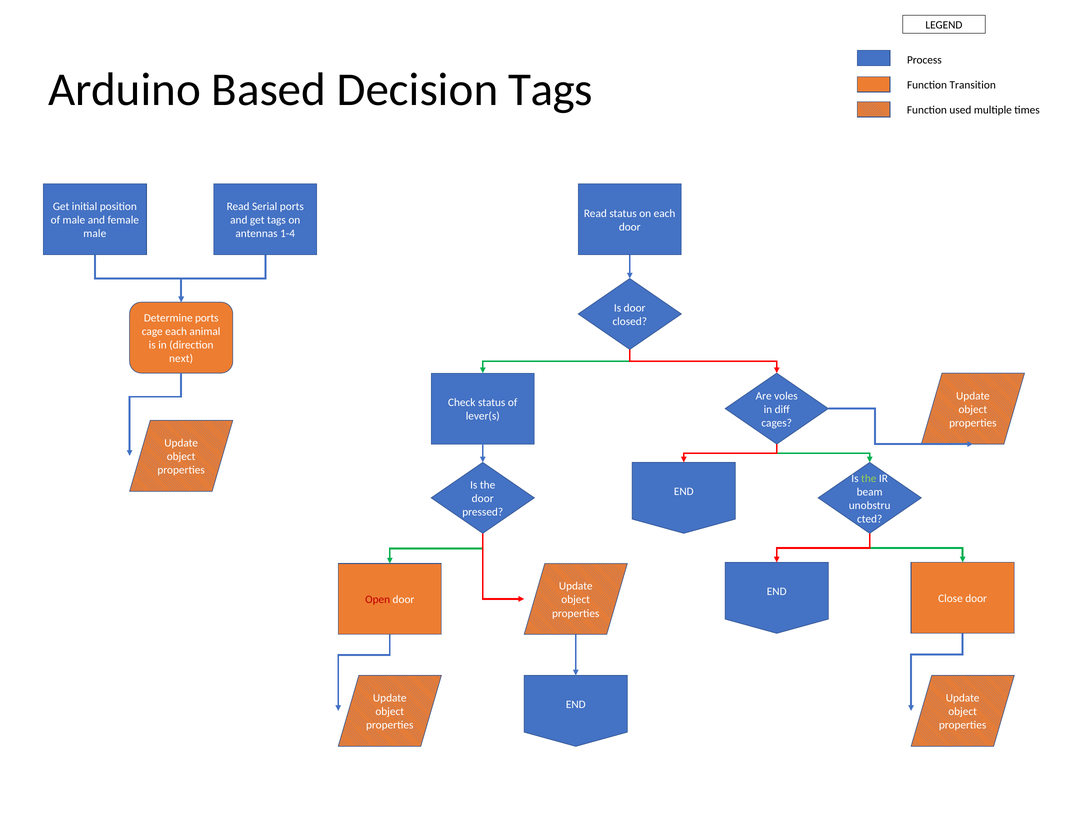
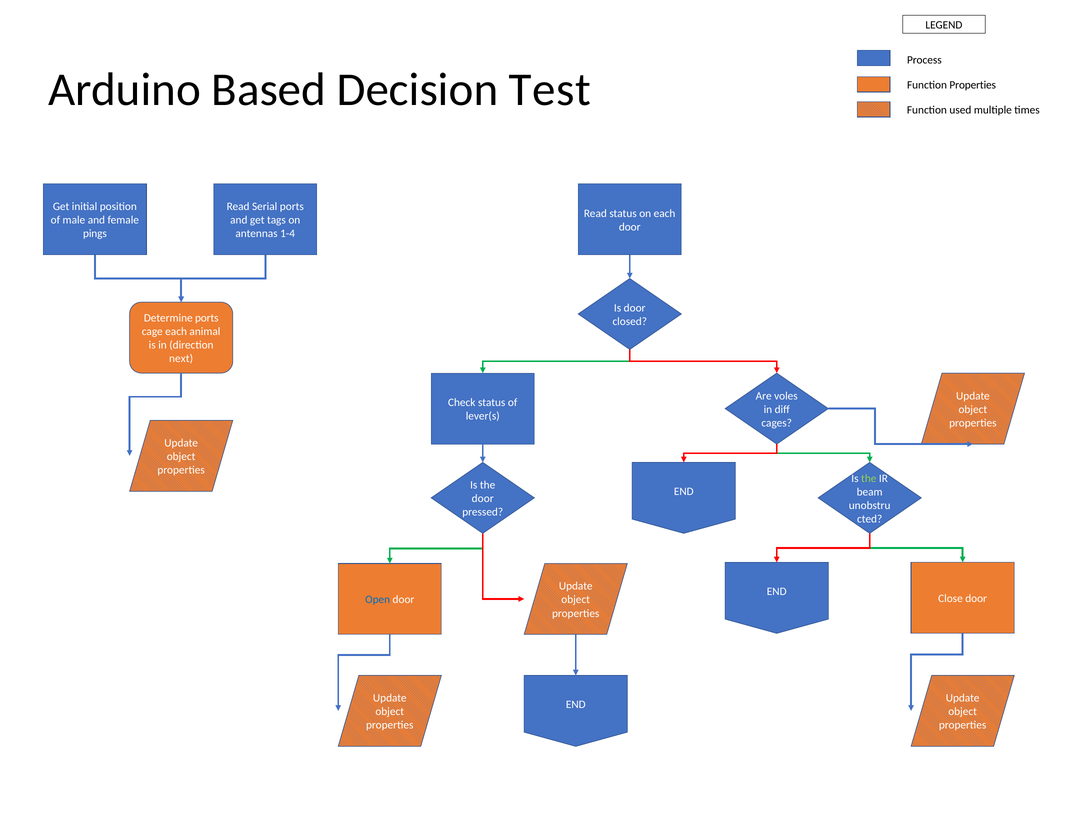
Decision Tags: Tags -> Test
Function Transition: Transition -> Properties
male at (95, 234): male -> pings
Open colour: red -> blue
